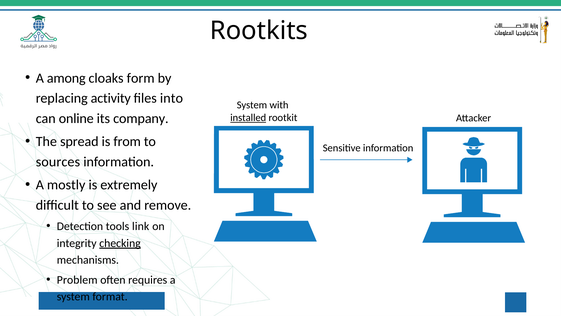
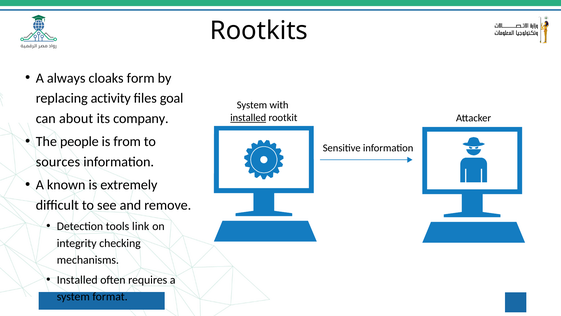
among: among -> always
into: into -> goal
online: online -> about
spread: spread -> people
mostly: mostly -> known
checking underline: present -> none
Problem at (77, 279): Problem -> Installed
